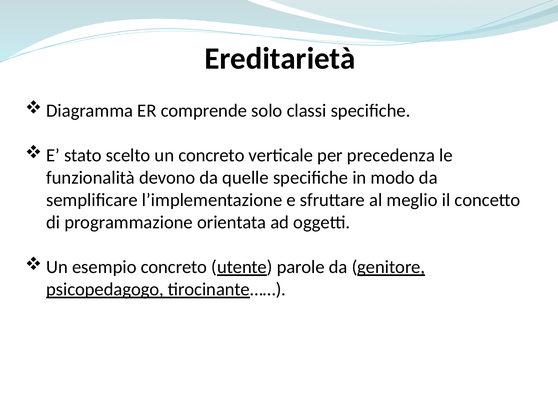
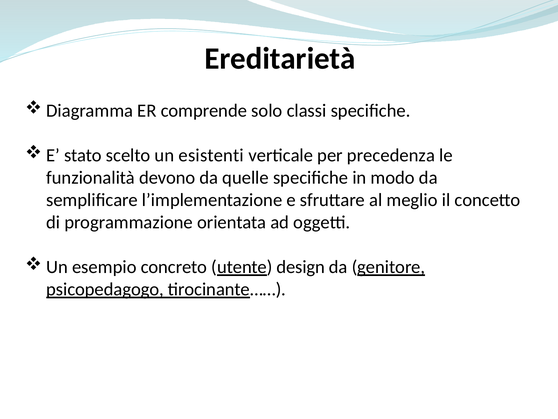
un concreto: concreto -> esistenti
parole: parole -> design
